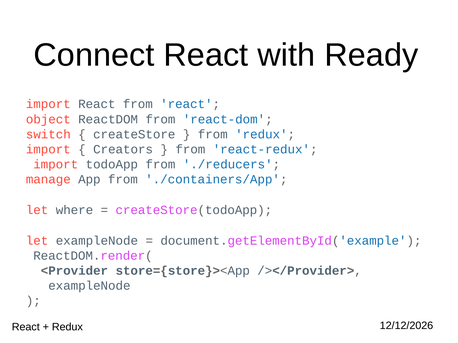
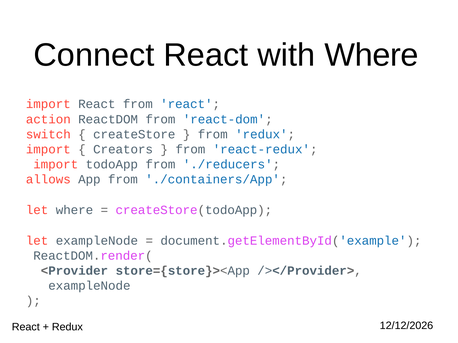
with Ready: Ready -> Where
object: object -> action
manage: manage -> allows
